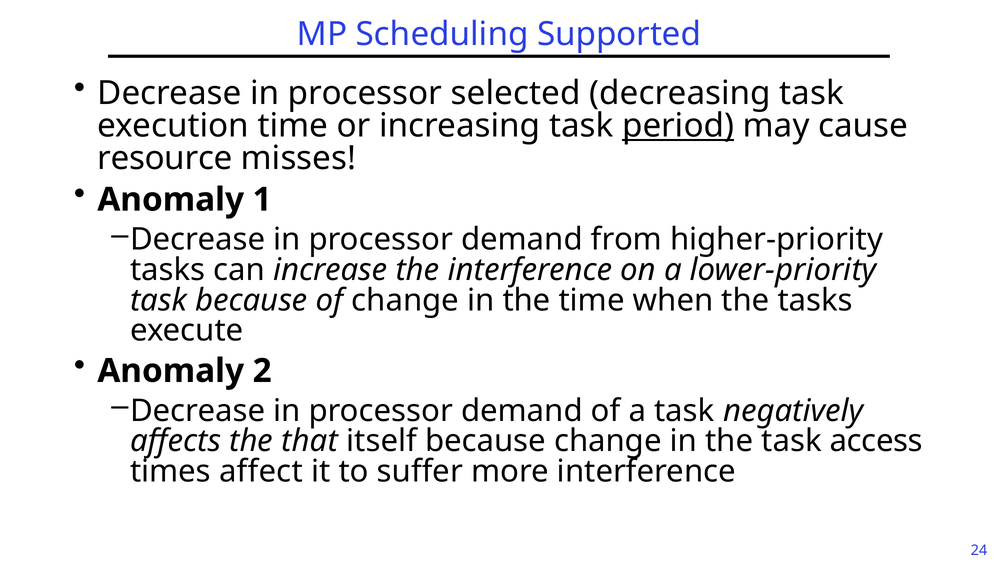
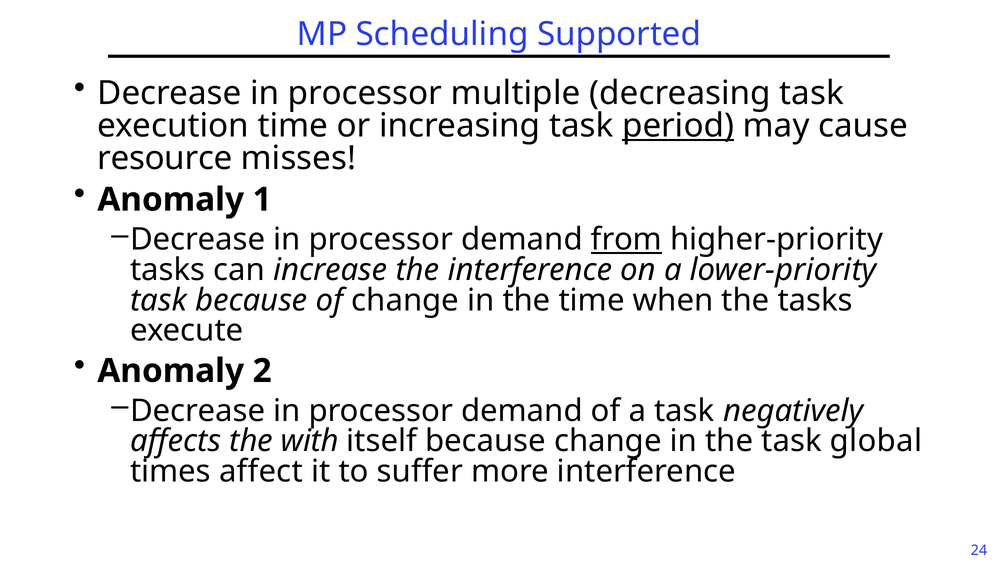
selected: selected -> multiple
from underline: none -> present
that: that -> with
access: access -> global
